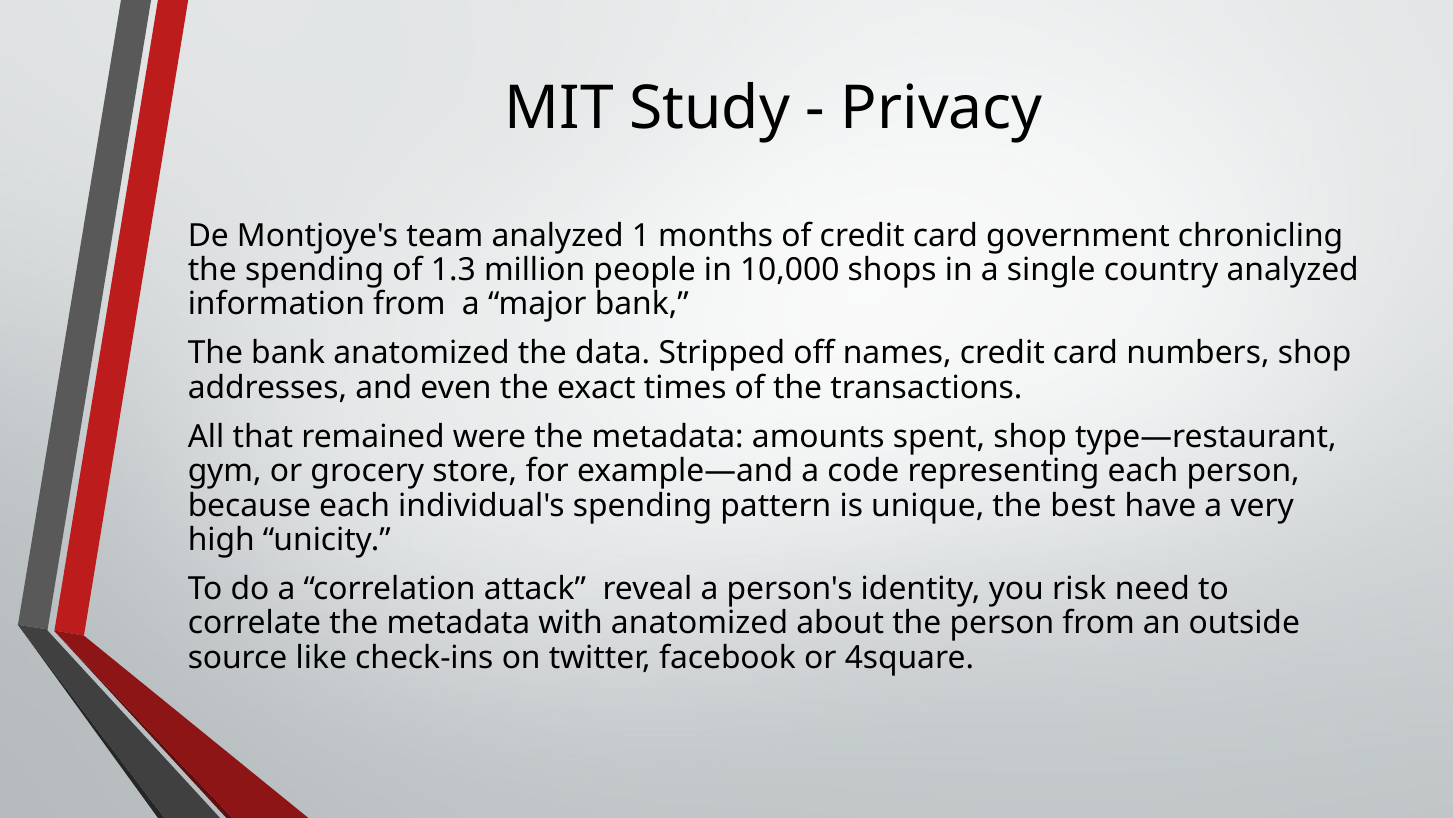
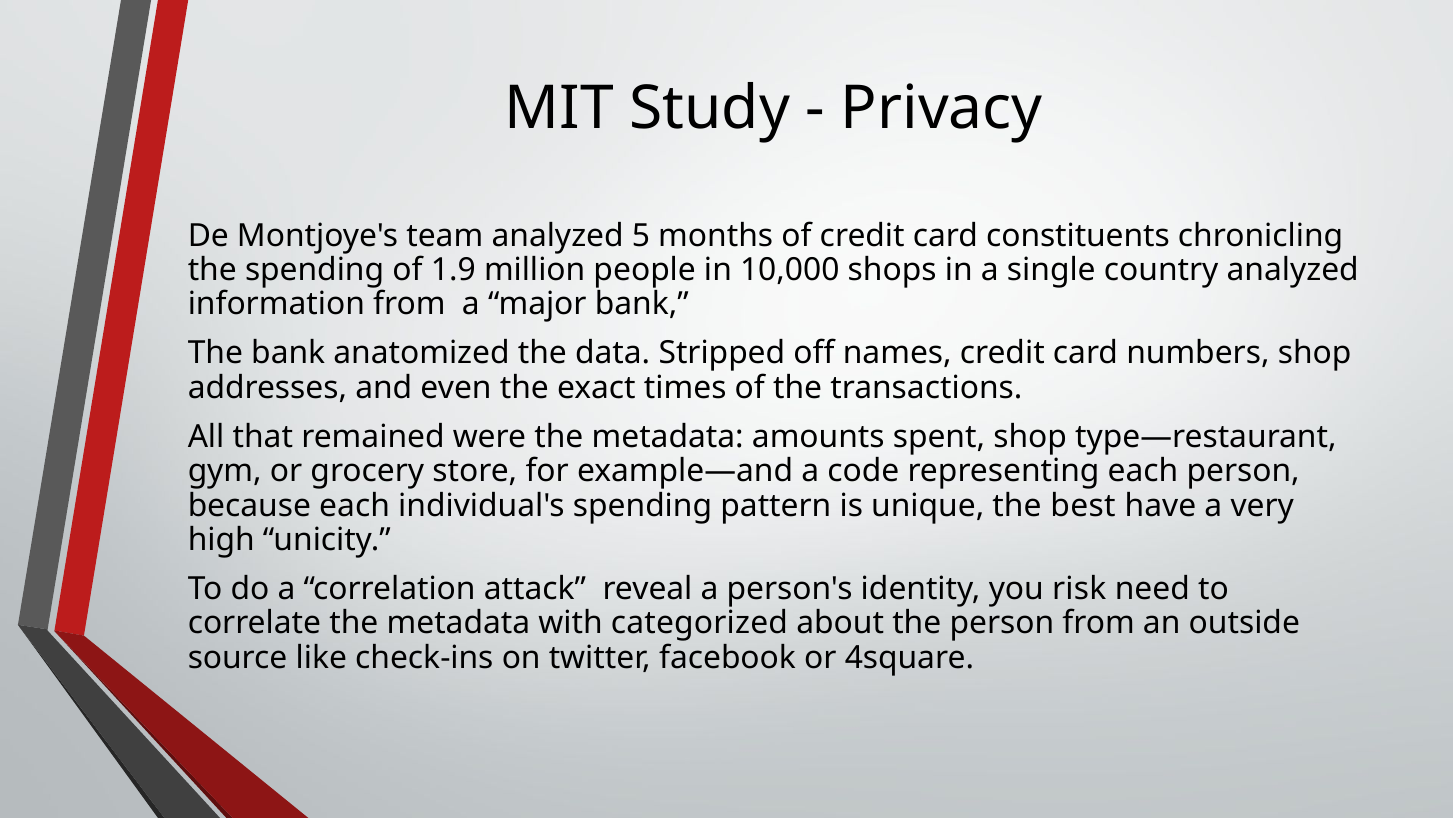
1: 1 -> 5
government: government -> constituents
1.3: 1.3 -> 1.9
with anatomized: anatomized -> categorized
